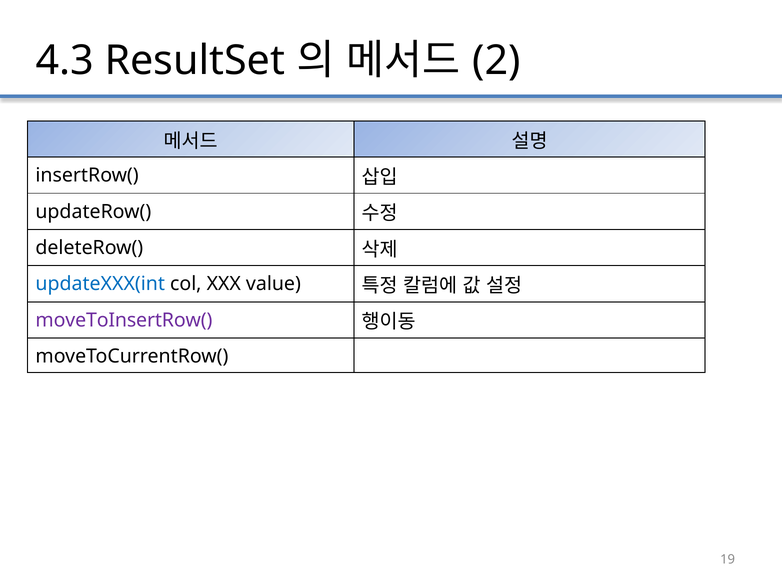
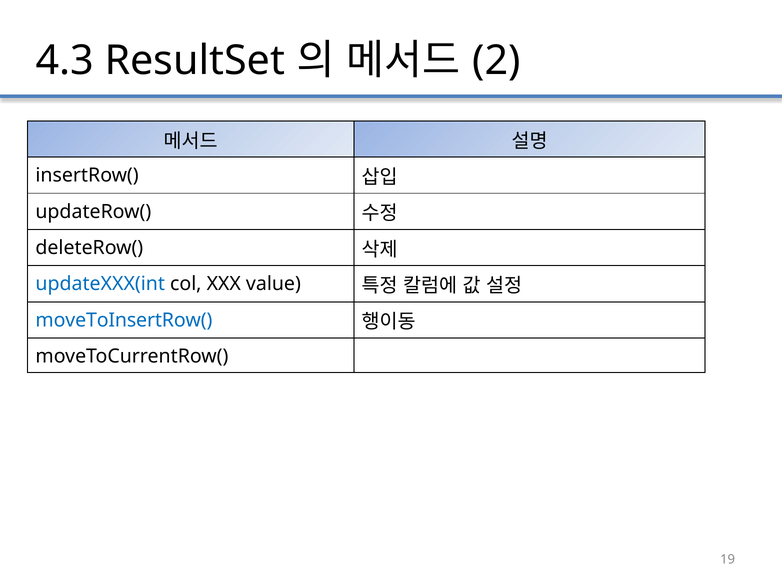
moveToInsertRow( colour: purple -> blue
